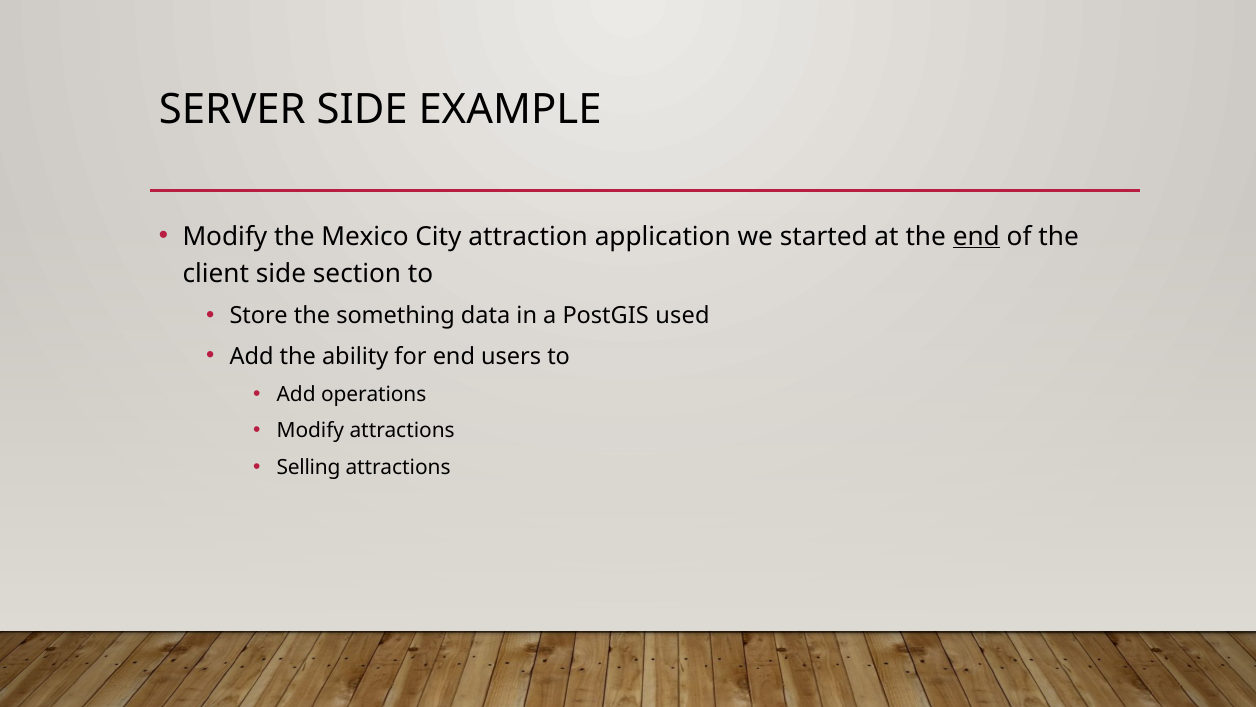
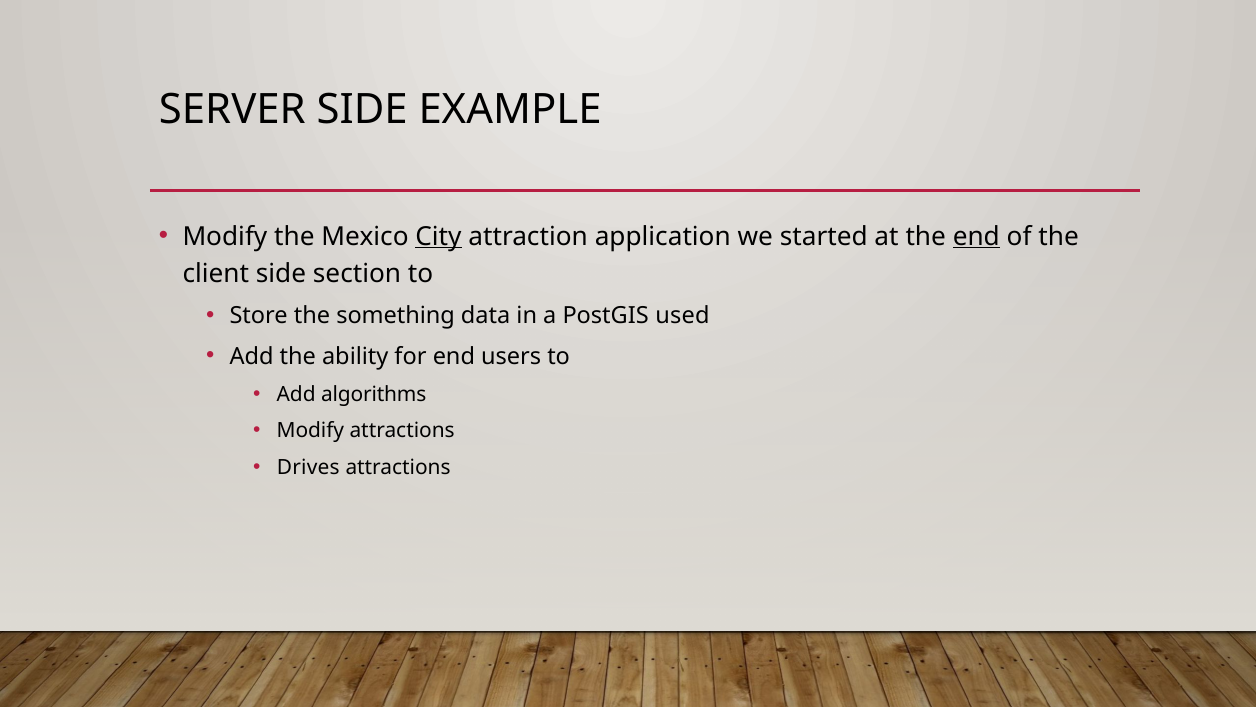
City underline: none -> present
operations: operations -> algorithms
Selling: Selling -> Drives
